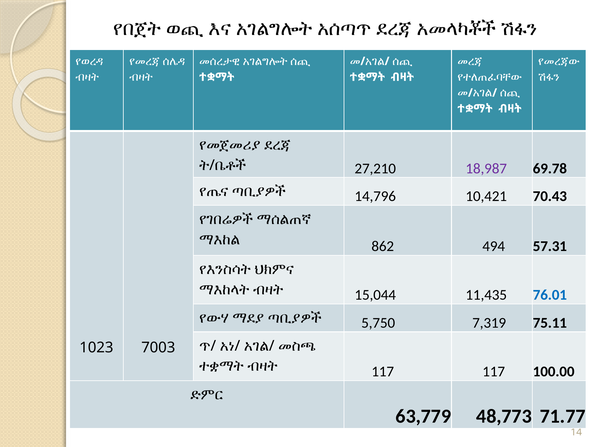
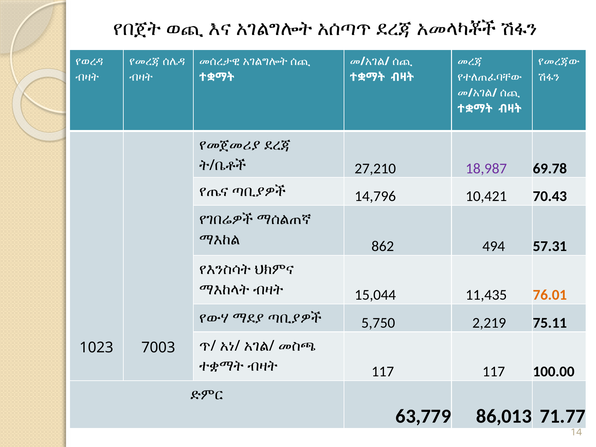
76.01 colour: blue -> orange
7,319: 7,319 -> 2,219
48,773: 48,773 -> 86,013
